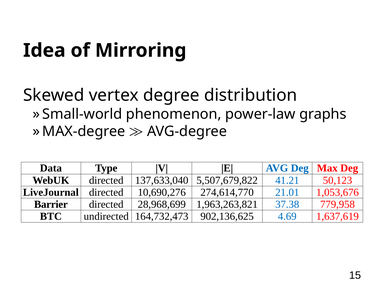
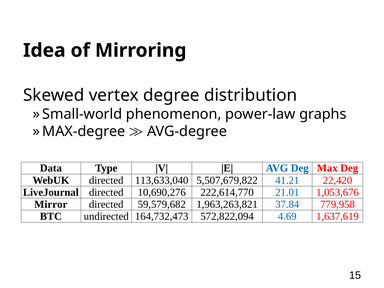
137,633,040: 137,633,040 -> 113,633,040
50,123: 50,123 -> 22,420
274,614,770: 274,614,770 -> 222,614,770
Barrier: Barrier -> Mirror
28,968,699: 28,968,699 -> 59,579,682
37.38: 37.38 -> 37.84
902,136,625: 902,136,625 -> 572,822,094
